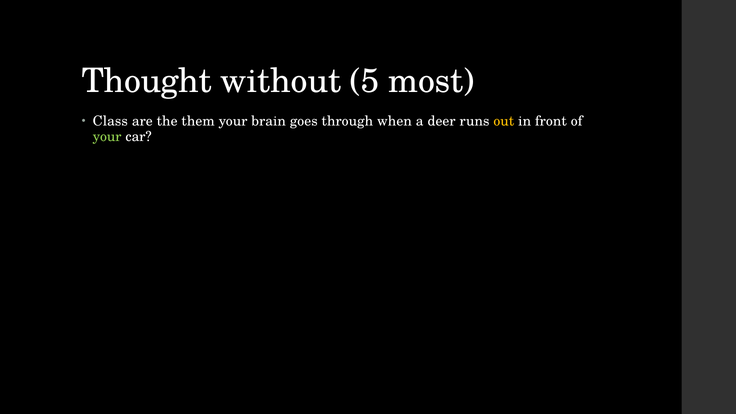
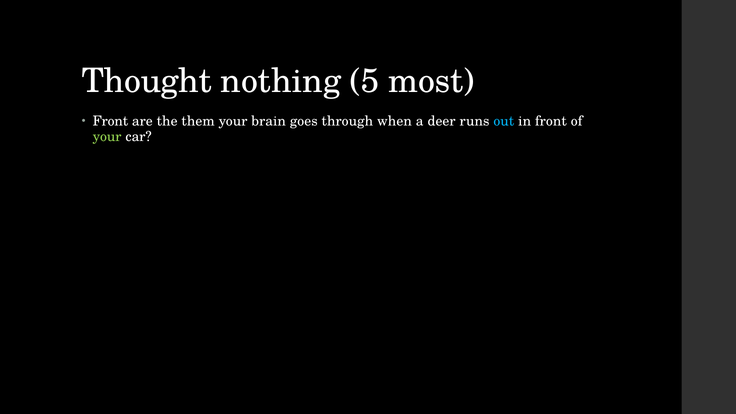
without: without -> nothing
Class at (110, 121): Class -> Front
out colour: yellow -> light blue
